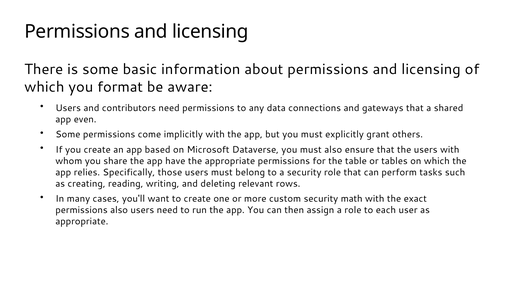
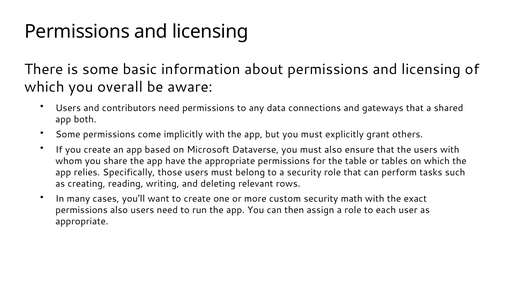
format: format -> overall
even: even -> both
